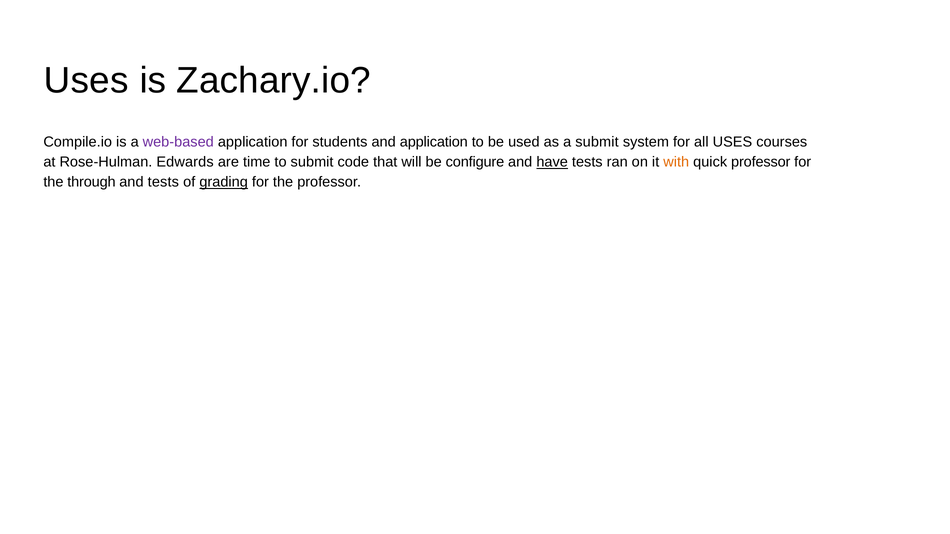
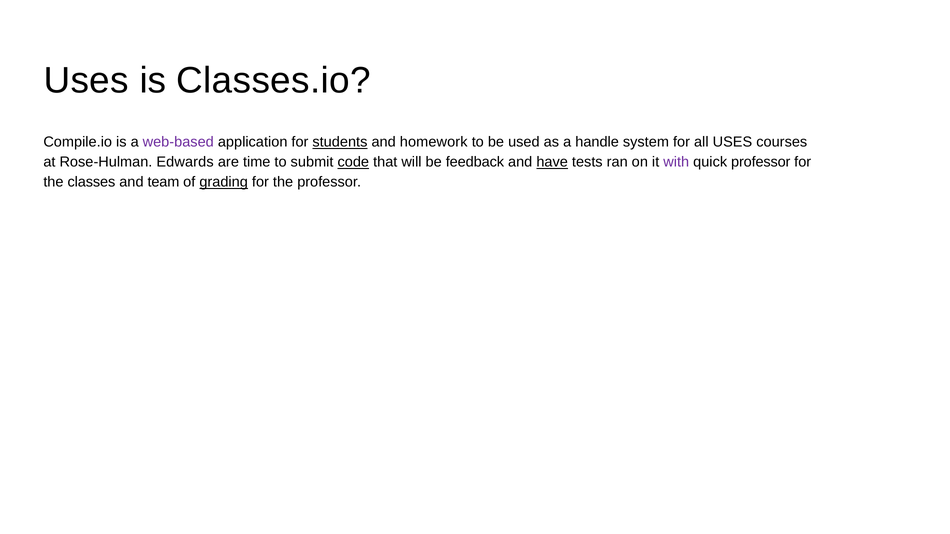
Zachary.io: Zachary.io -> Classes.io
students underline: none -> present
and application: application -> homework
a submit: submit -> handle
code underline: none -> present
configure: configure -> feedback
with colour: orange -> purple
through: through -> classes
and tests: tests -> team
